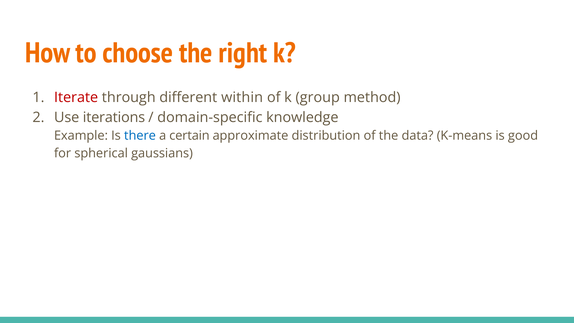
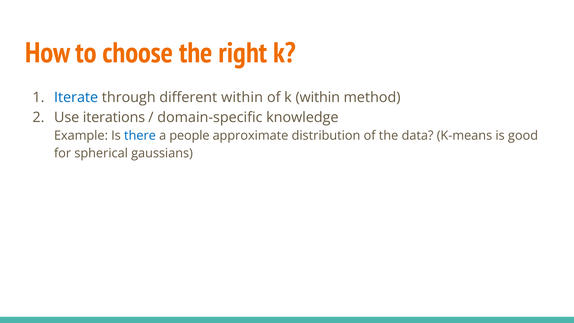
Iterate colour: red -> blue
k group: group -> within
certain: certain -> people
